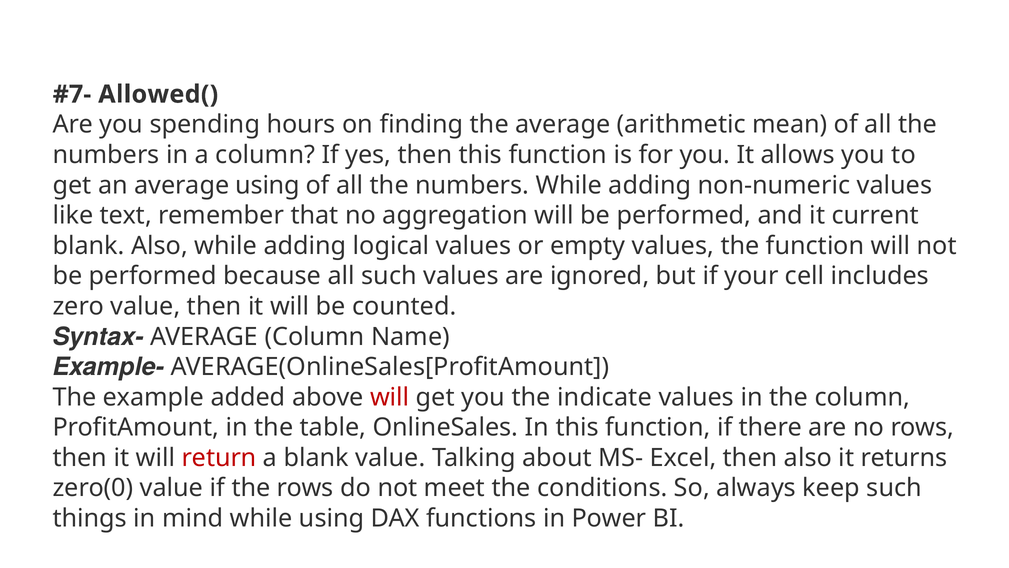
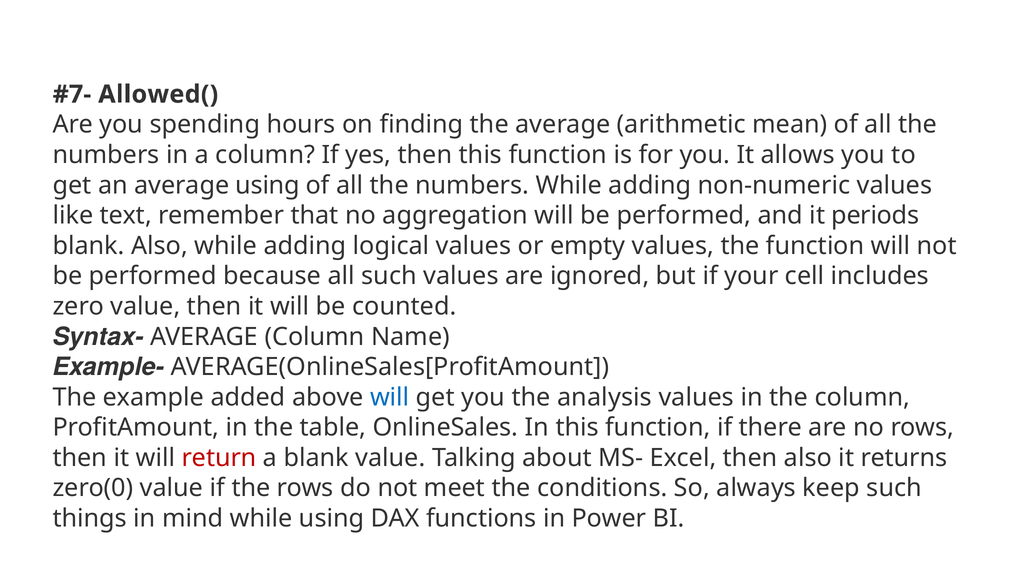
current: current -> periods
will at (390, 397) colour: red -> blue
indicate: indicate -> analysis
